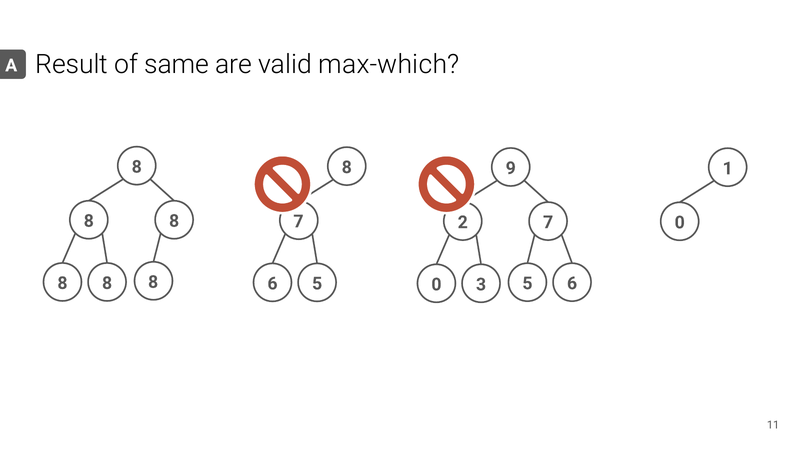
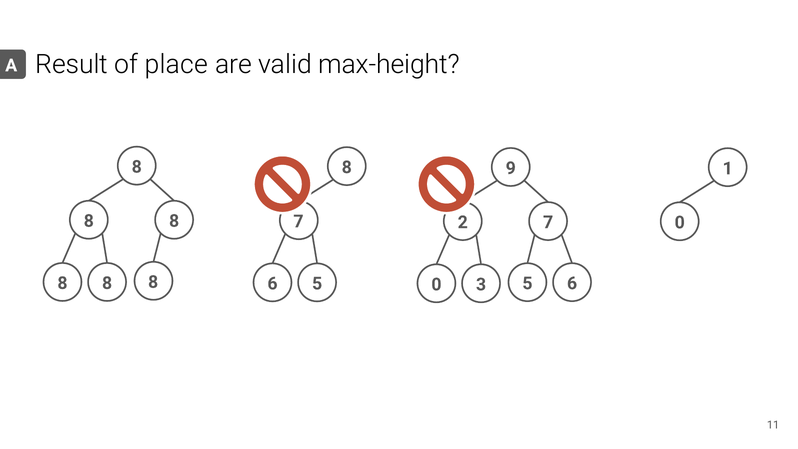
same: same -> place
max-which: max-which -> max-height
